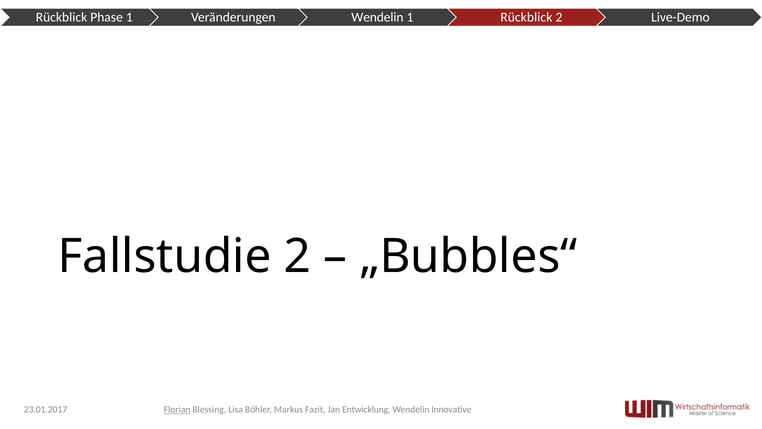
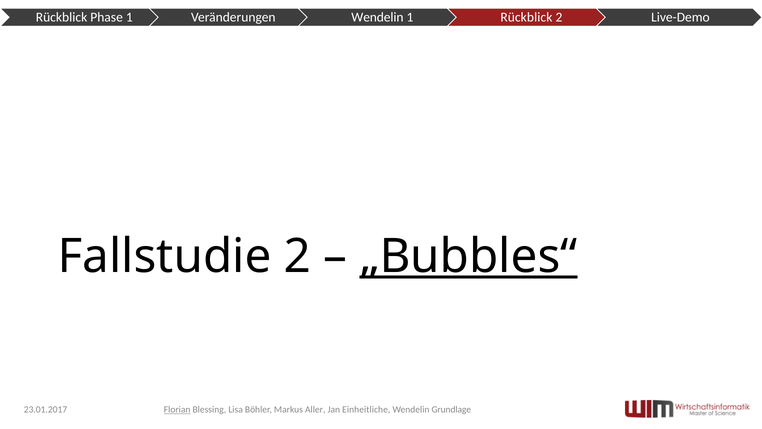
„Bubbles“ underline: none -> present
Fazit: Fazit -> Aller
Entwicklung: Entwicklung -> Einheitliche
Innovative: Innovative -> Grundlage
